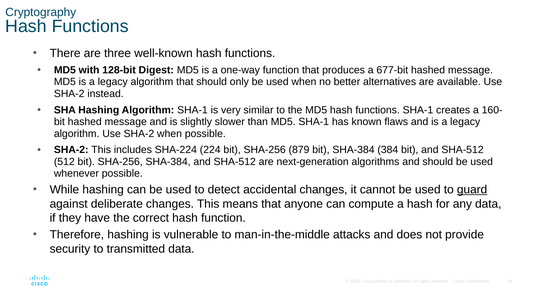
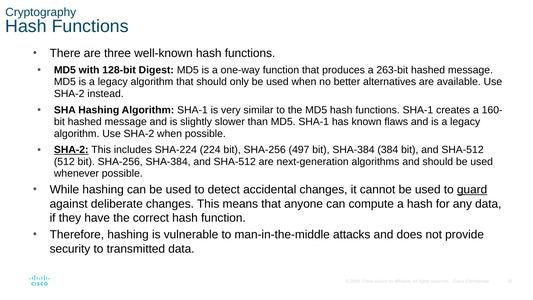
677-bit: 677-bit -> 263-bit
SHA-2 at (71, 150) underline: none -> present
879: 879 -> 497
